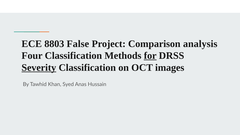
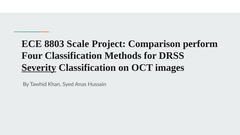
False: False -> Scale
analysis: analysis -> perform
for underline: present -> none
